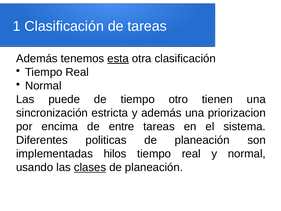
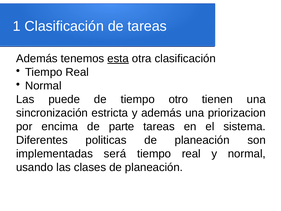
entre: entre -> parte
hilos: hilos -> será
clases underline: present -> none
